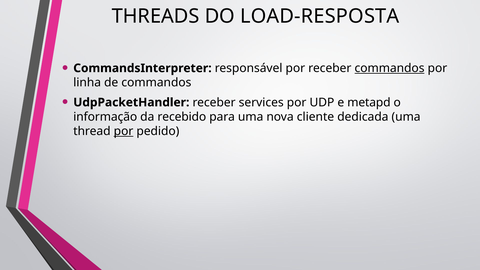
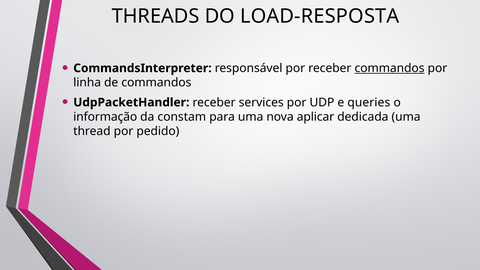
metapd: metapd -> queries
recebido: recebido -> constam
cliente: cliente -> aplicar
por at (124, 131) underline: present -> none
